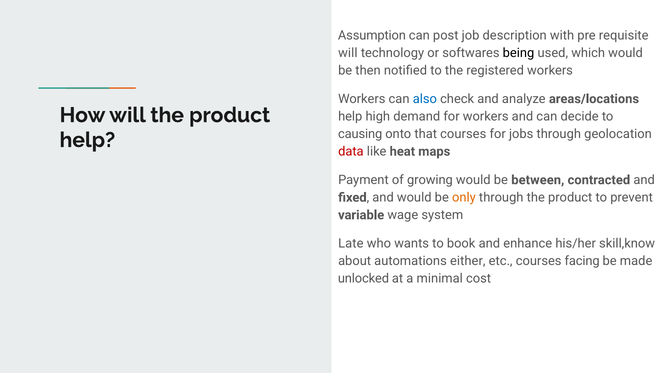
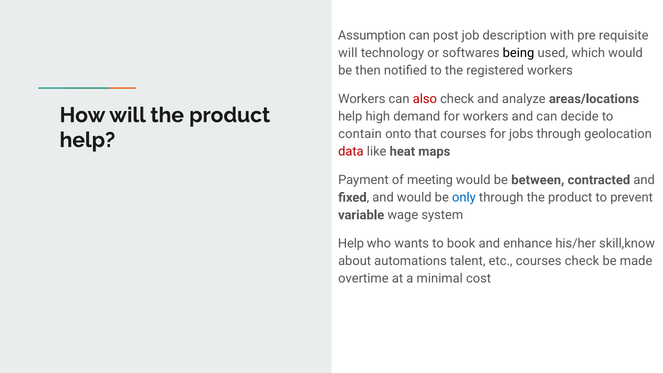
also colour: blue -> red
causing: causing -> contain
growing: growing -> meeting
only colour: orange -> blue
Late at (351, 244): Late -> Help
either: either -> talent
courses facing: facing -> check
unlocked: unlocked -> overtime
